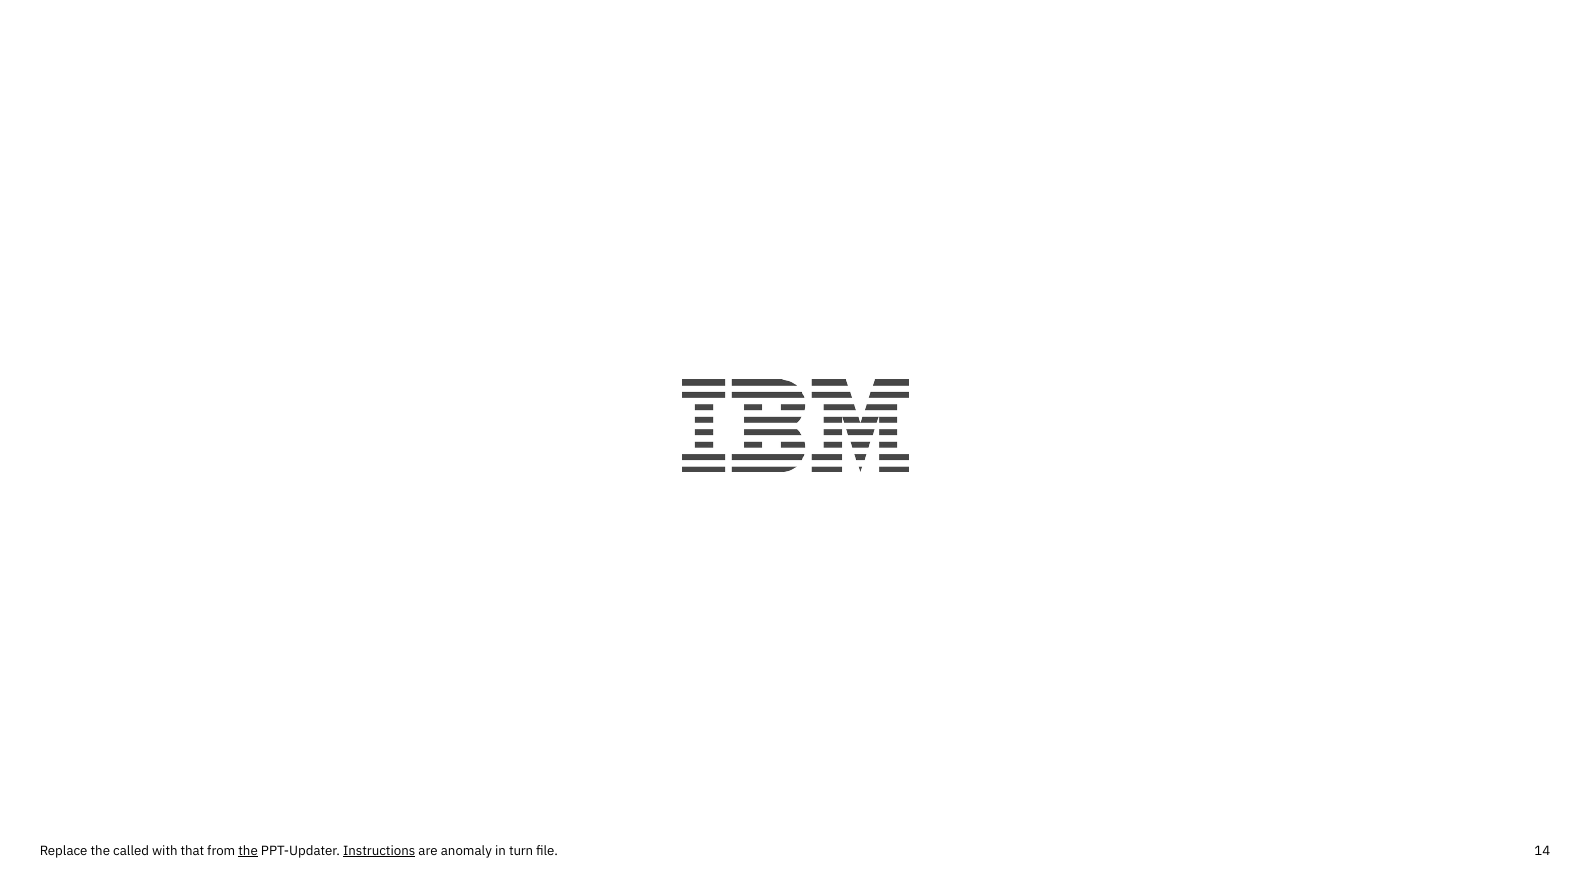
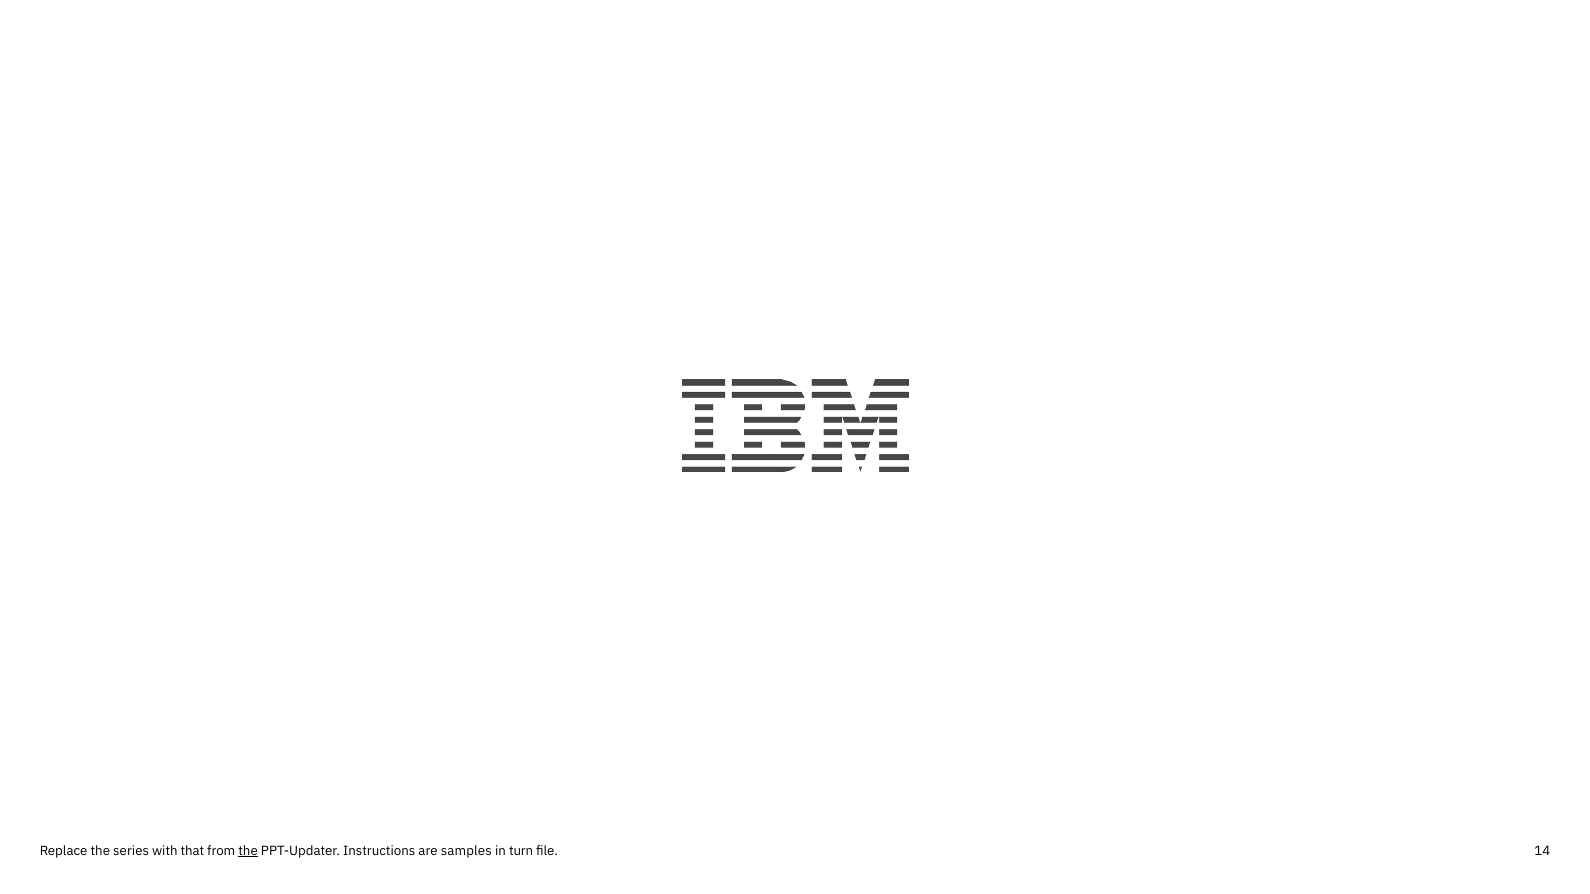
called: called -> series
Instructions underline: present -> none
anomaly: anomaly -> samples
